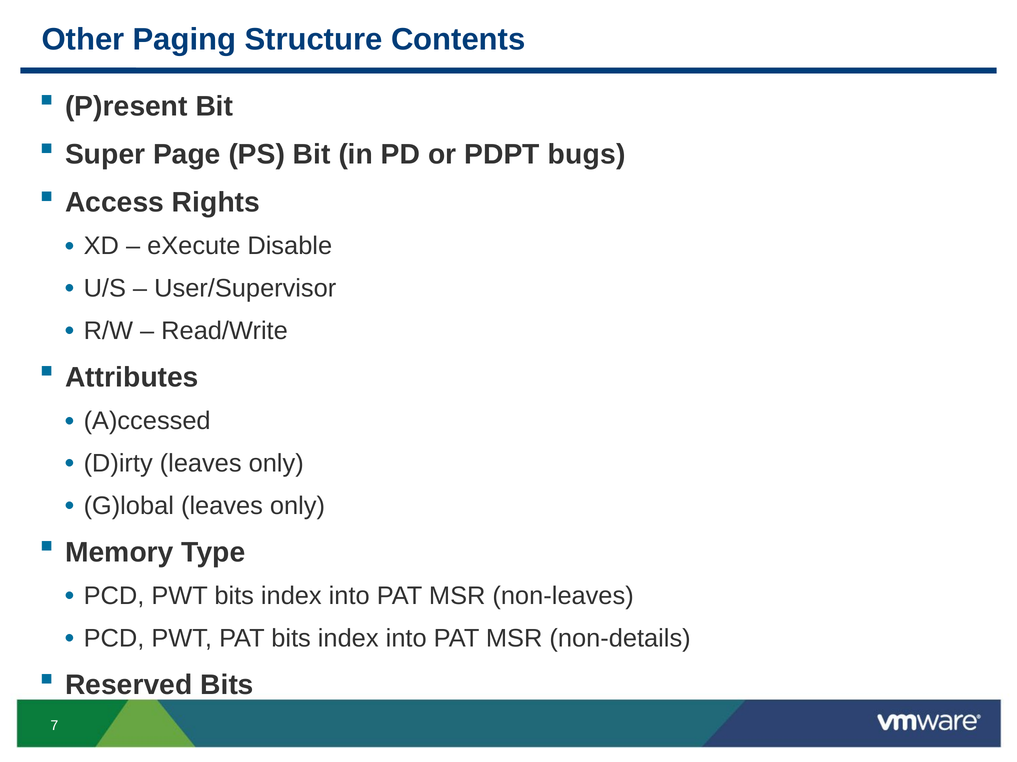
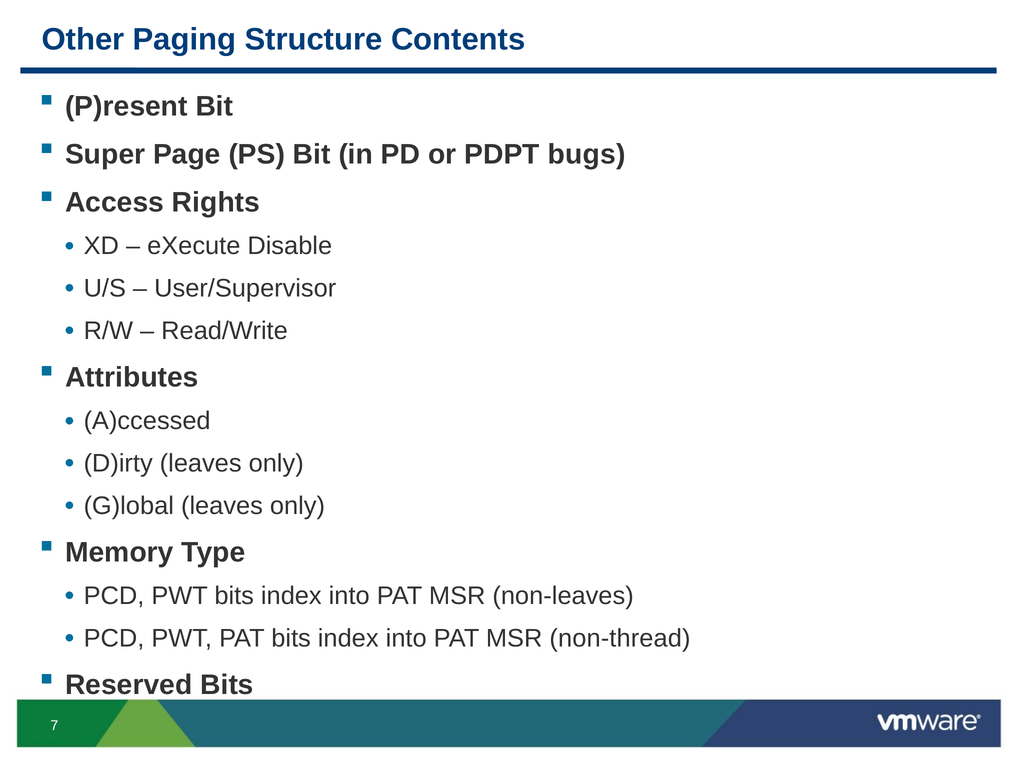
non-details: non-details -> non-thread
